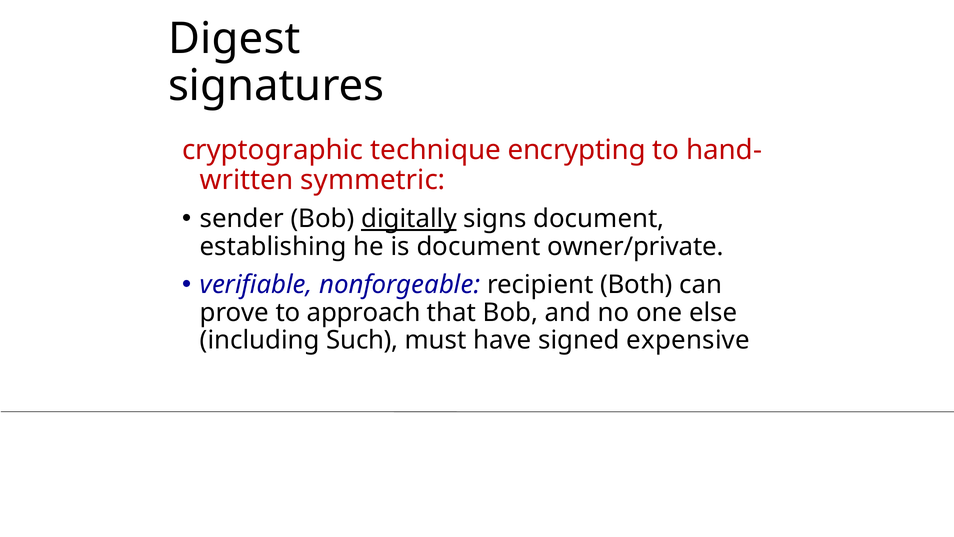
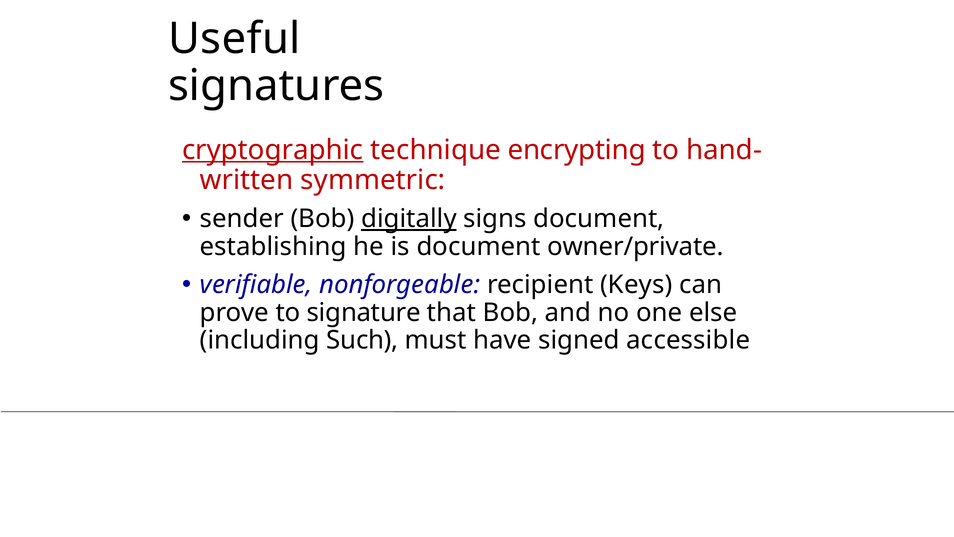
Digest: Digest -> Useful
cryptographic underline: none -> present
Both: Both -> Keys
approach: approach -> signature
expensive: expensive -> accessible
